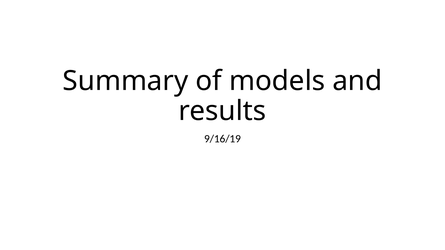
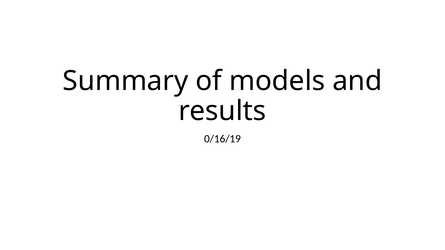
9/16/19: 9/16/19 -> 0/16/19
